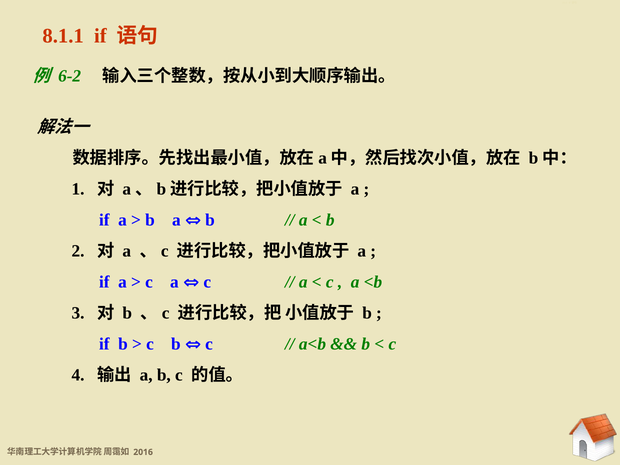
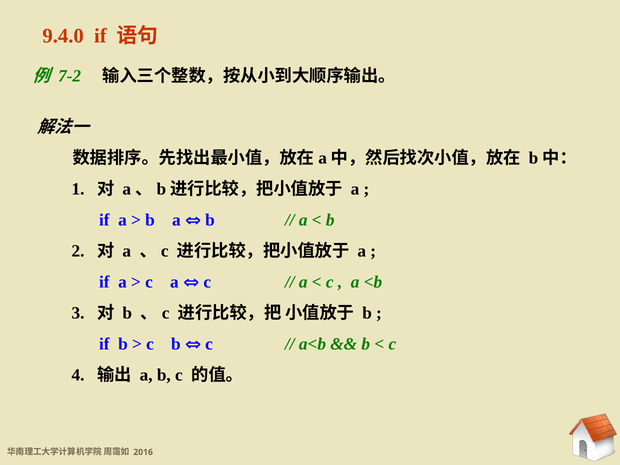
8.1.1: 8.1.1 -> 9.4.0
6-2: 6-2 -> 7-2
